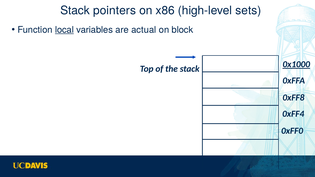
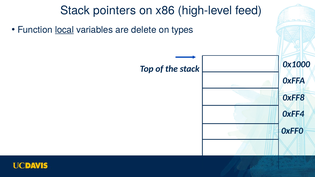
sets: sets -> feed
actual: actual -> delete
block: block -> types
0x1000 underline: present -> none
